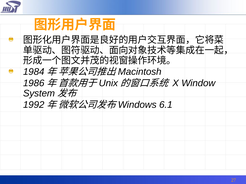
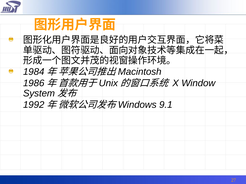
6.1: 6.1 -> 9.1
